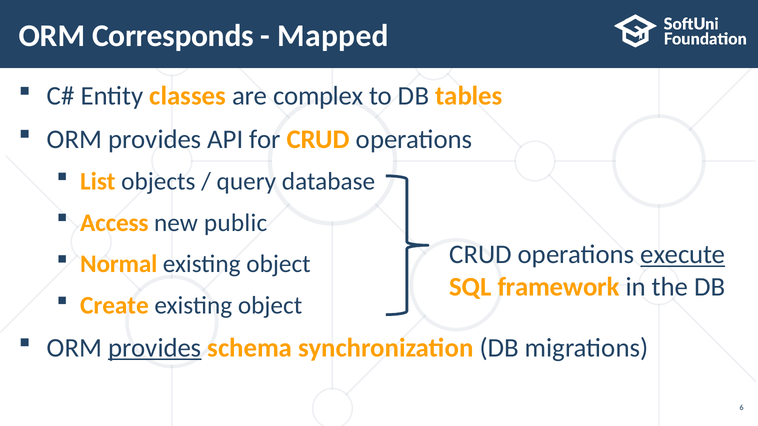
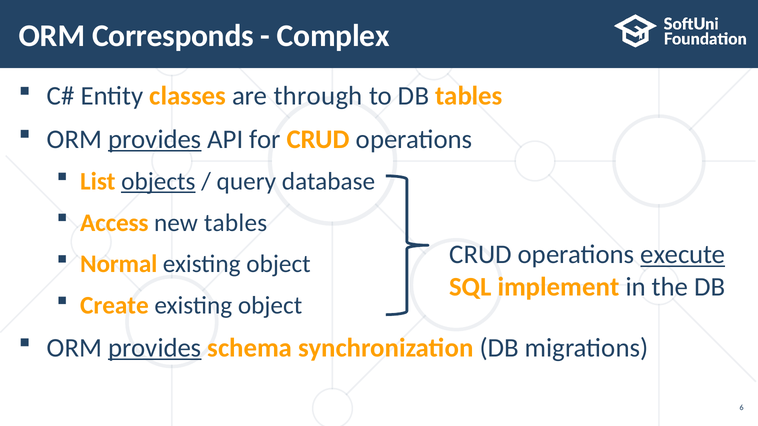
Mapped: Mapped -> Complex
complex: complex -> through
provides at (155, 139) underline: none -> present
objects underline: none -> present
new public: public -> tables
framework: framework -> implement
